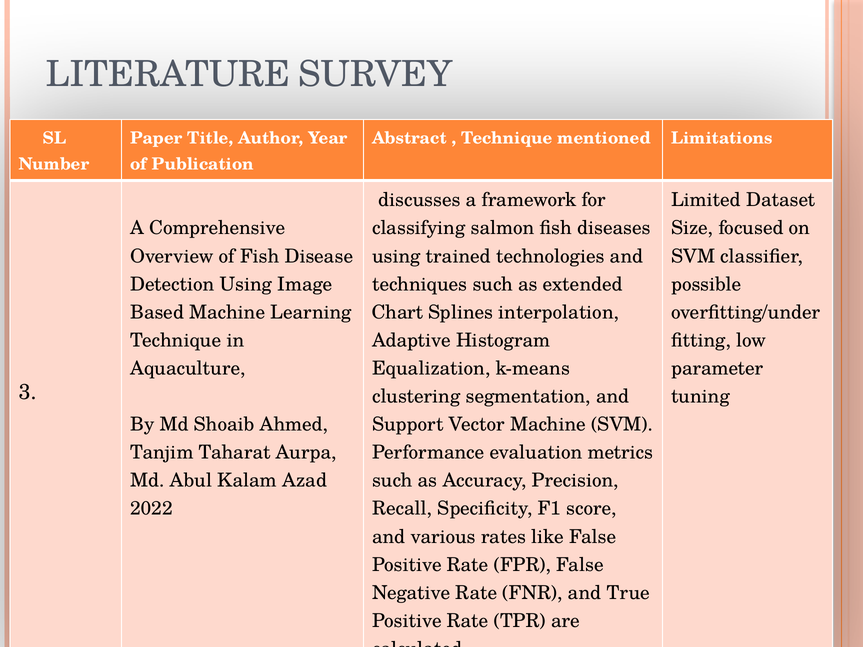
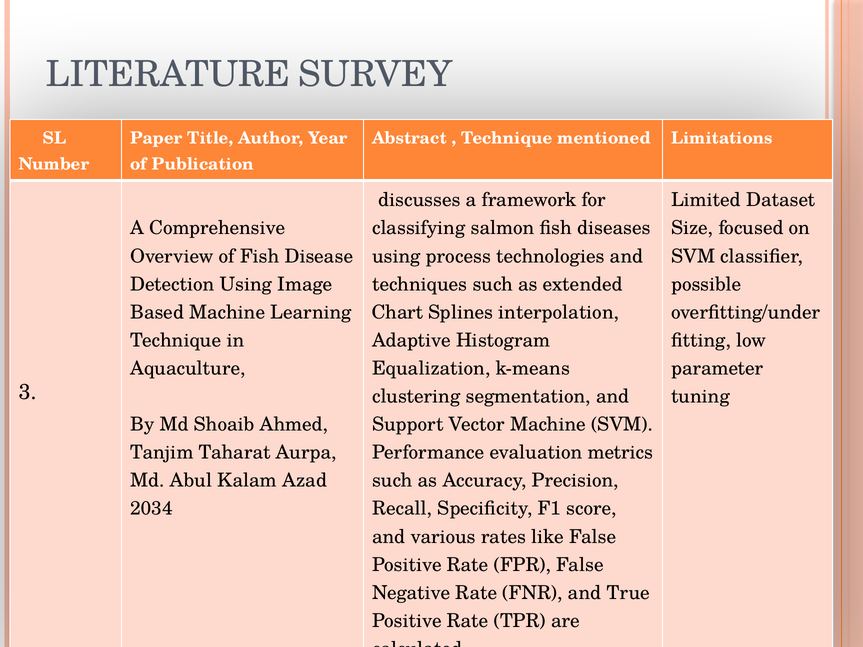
trained: trained -> process
2022: 2022 -> 2034
